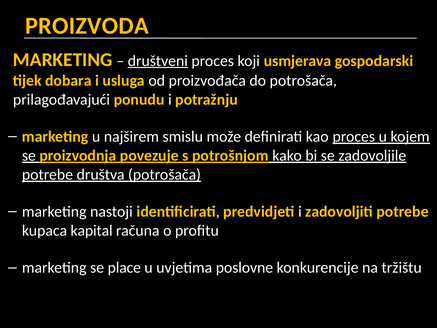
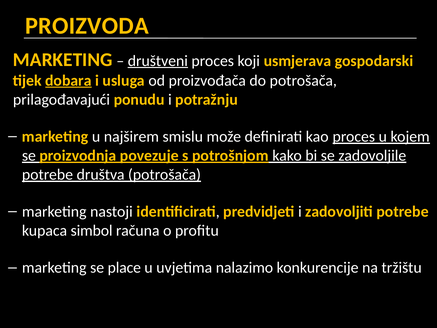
dobara underline: none -> present
kapital: kapital -> simbol
poslovne: poslovne -> nalazimo
